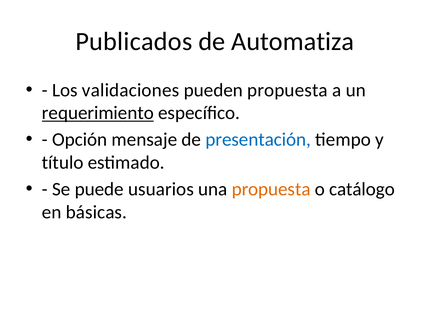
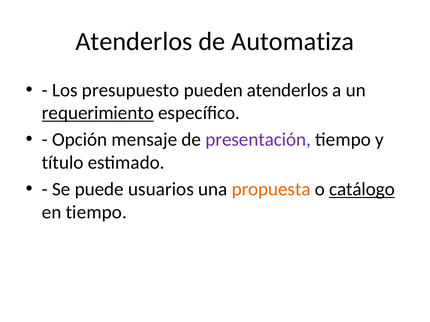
Publicados at (134, 42): Publicados -> Atenderlos
validaciones: validaciones -> presupuesto
pueden propuesta: propuesta -> atenderlos
presentación colour: blue -> purple
catálogo underline: none -> present
en básicas: básicas -> tiempo
